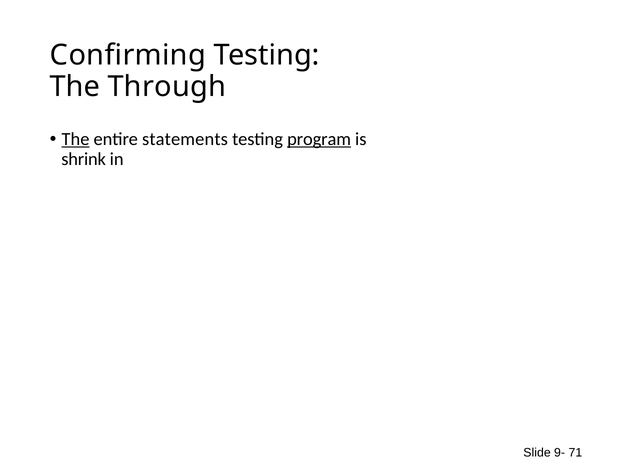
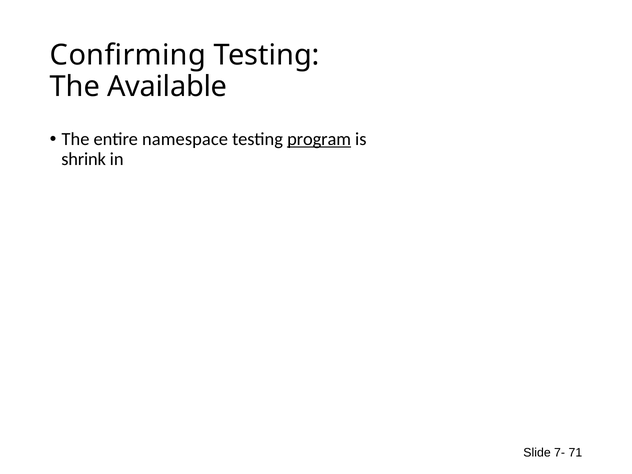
Through: Through -> Available
The at (76, 139) underline: present -> none
statements: statements -> namespace
9-: 9- -> 7-
